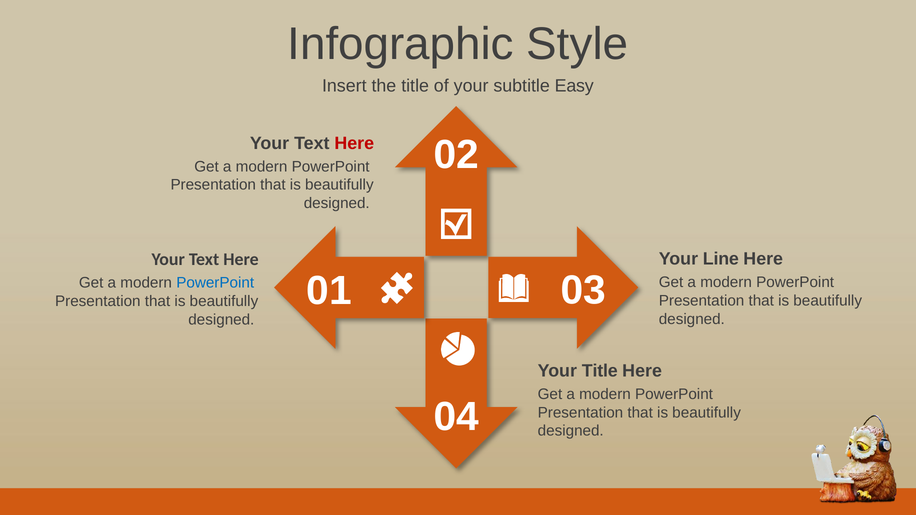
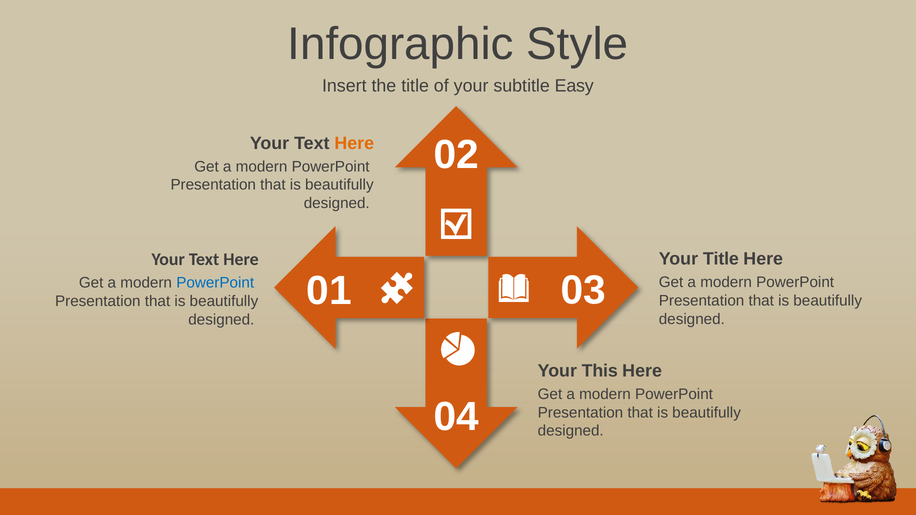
Here at (354, 143) colour: red -> orange
Your Line: Line -> Title
Your Title: Title -> This
